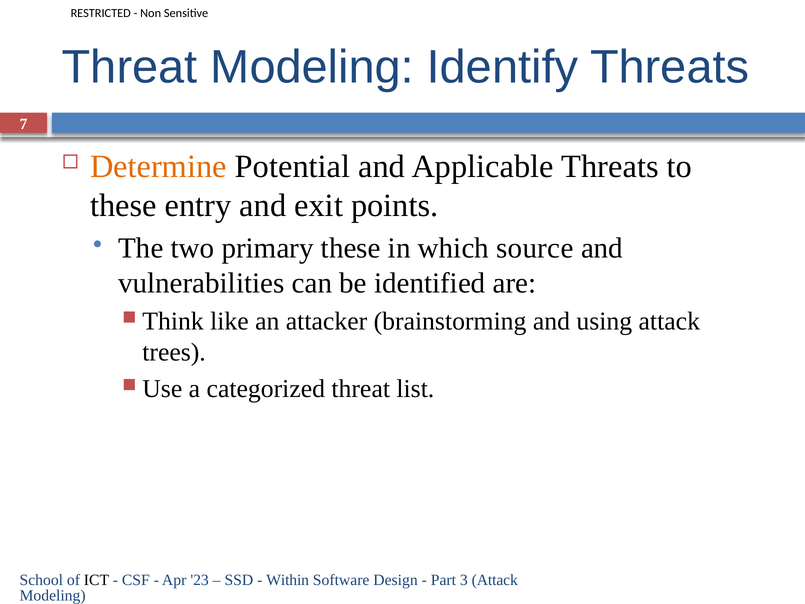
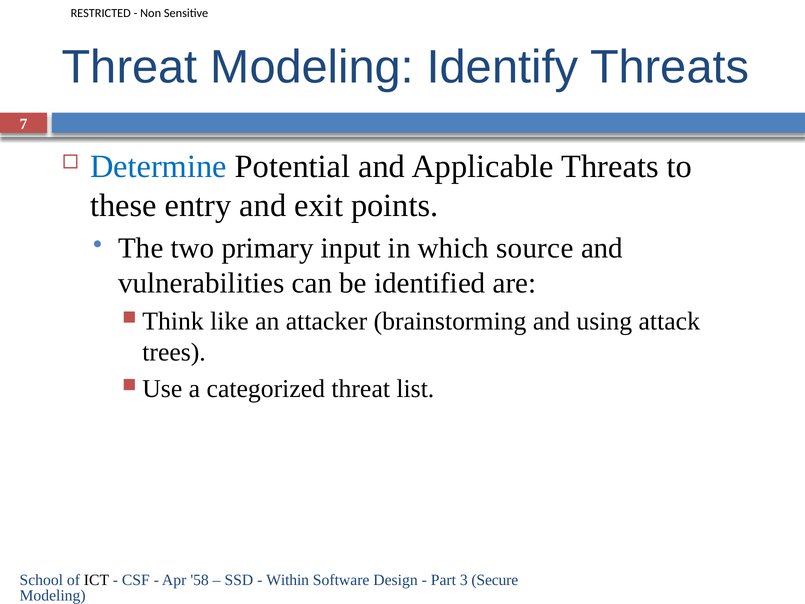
Determine colour: orange -> blue
primary these: these -> input
23: 23 -> 58
3 Attack: Attack -> Secure
